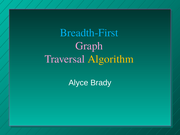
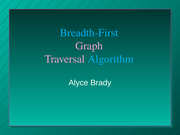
Algorithm colour: yellow -> light blue
